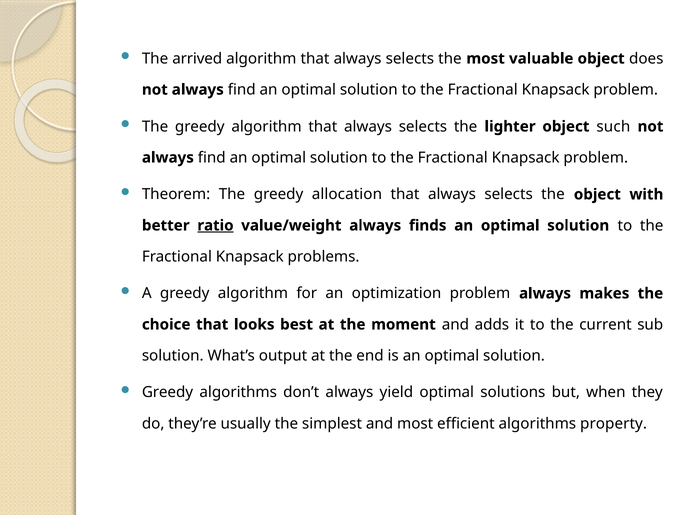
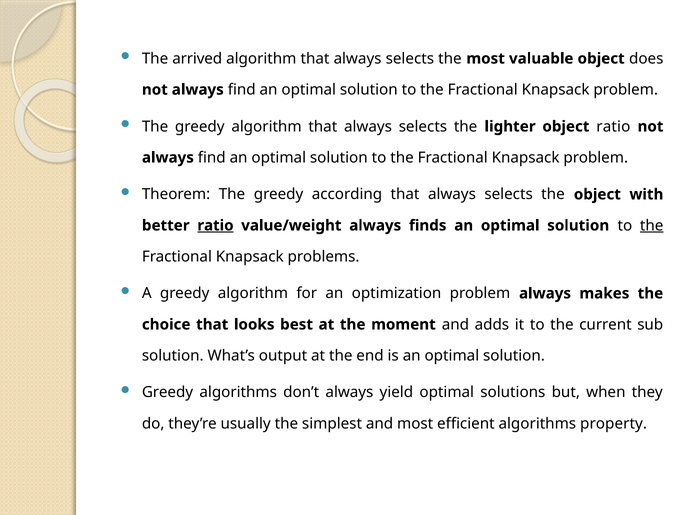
object such: such -> ratio
allocation: allocation -> according
the at (652, 225) underline: none -> present
